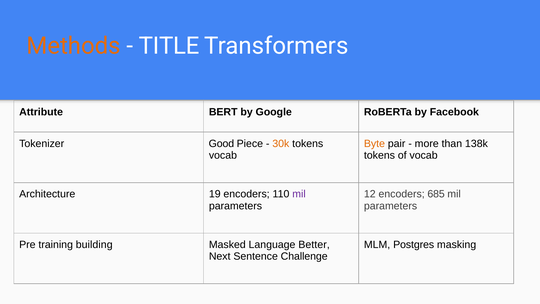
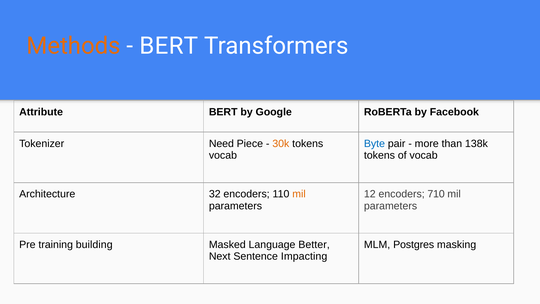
TITLE at (169, 46): TITLE -> BERT
Good: Good -> Need
Byte colour: orange -> blue
19: 19 -> 32
mil at (299, 194) colour: purple -> orange
685: 685 -> 710
Challenge: Challenge -> Impacting
